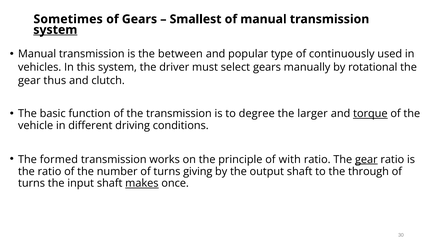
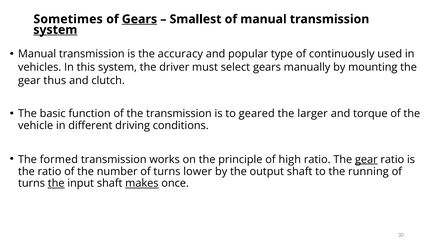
Gears at (139, 19) underline: none -> present
between: between -> accuracy
rotational: rotational -> mounting
degree: degree -> geared
torque underline: present -> none
with: with -> high
giving: giving -> lower
through: through -> running
the at (56, 183) underline: none -> present
